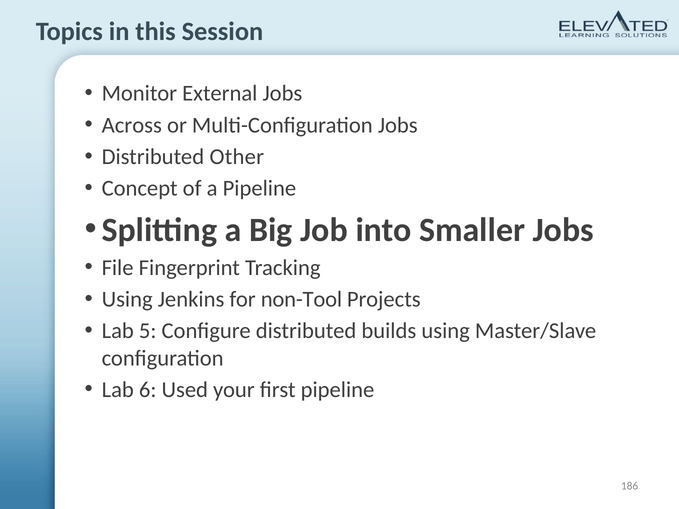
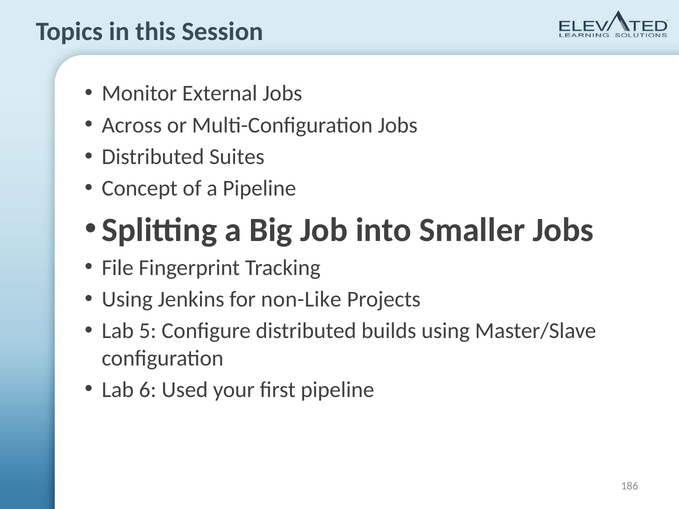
Other: Other -> Suites
non-Tool: non-Tool -> non-Like
